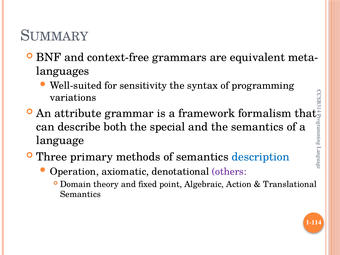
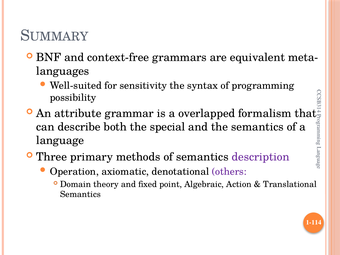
variations: variations -> possibility
framework: framework -> overlapped
description colour: blue -> purple
